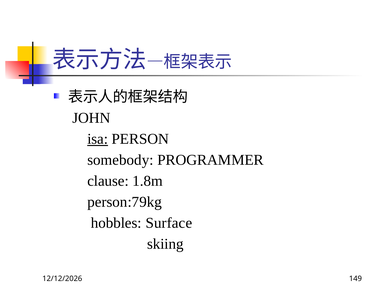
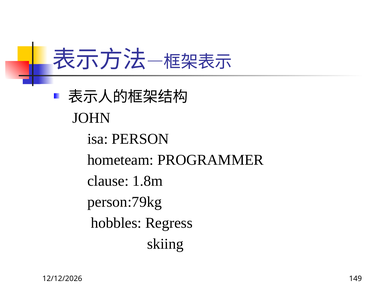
isa underline: present -> none
somebody: somebody -> hometeam
Surface: Surface -> Regress
